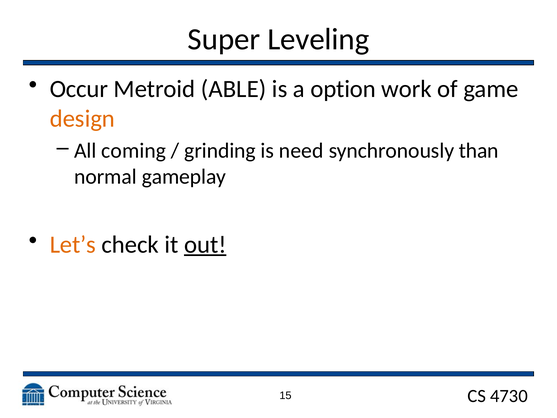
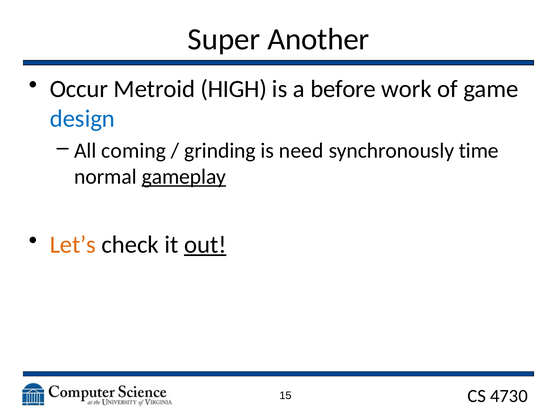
Leveling: Leveling -> Another
ABLE: ABLE -> HIGH
option: option -> before
design colour: orange -> blue
than: than -> time
gameplay underline: none -> present
